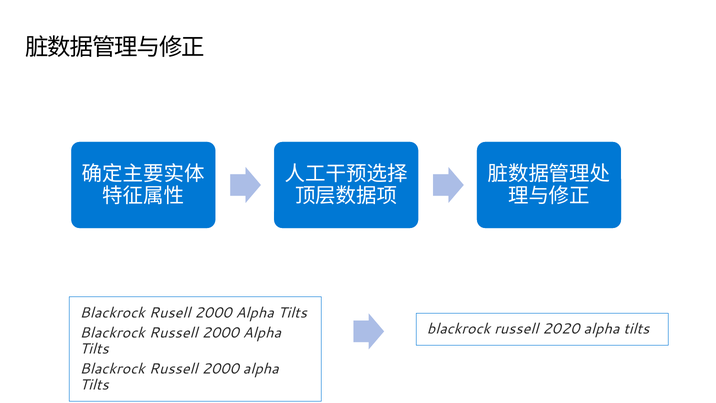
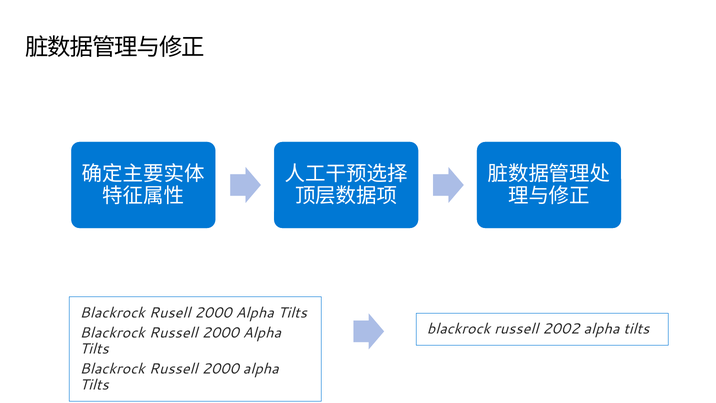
2020: 2020 -> 2002
